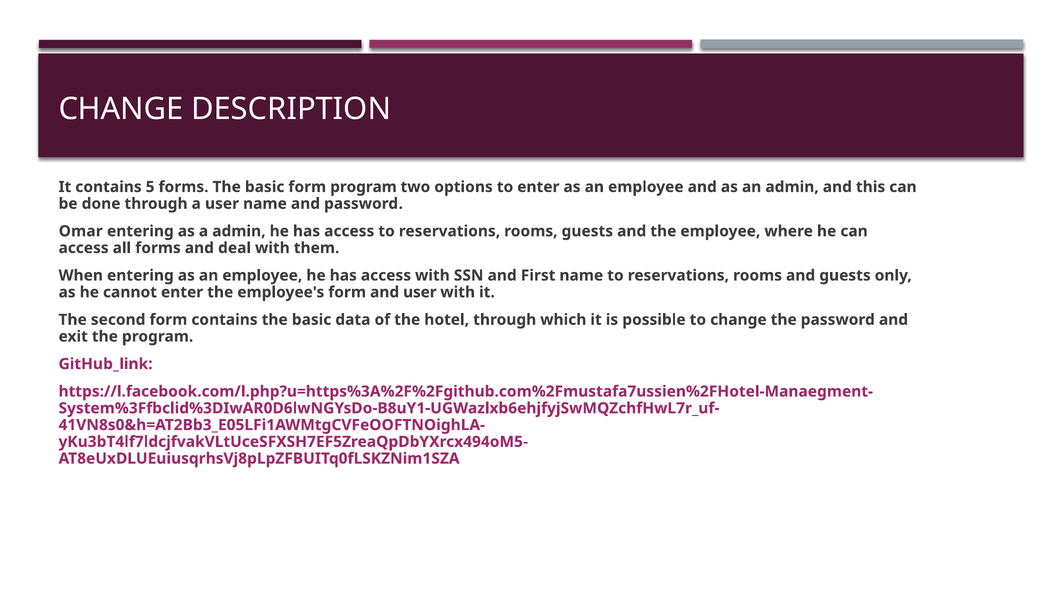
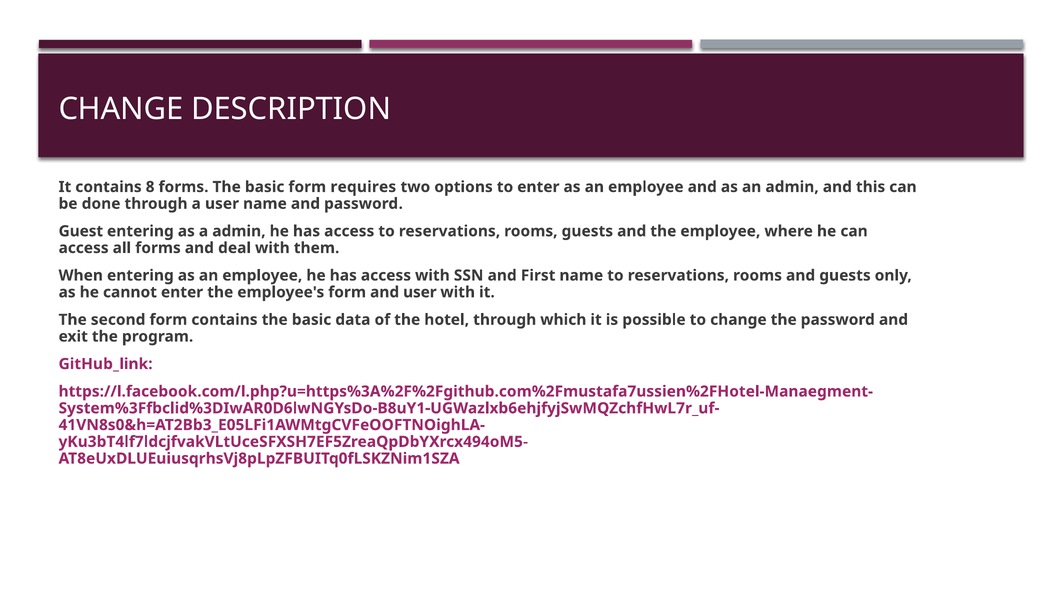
5: 5 -> 8
form program: program -> requires
Omar: Omar -> Guest
